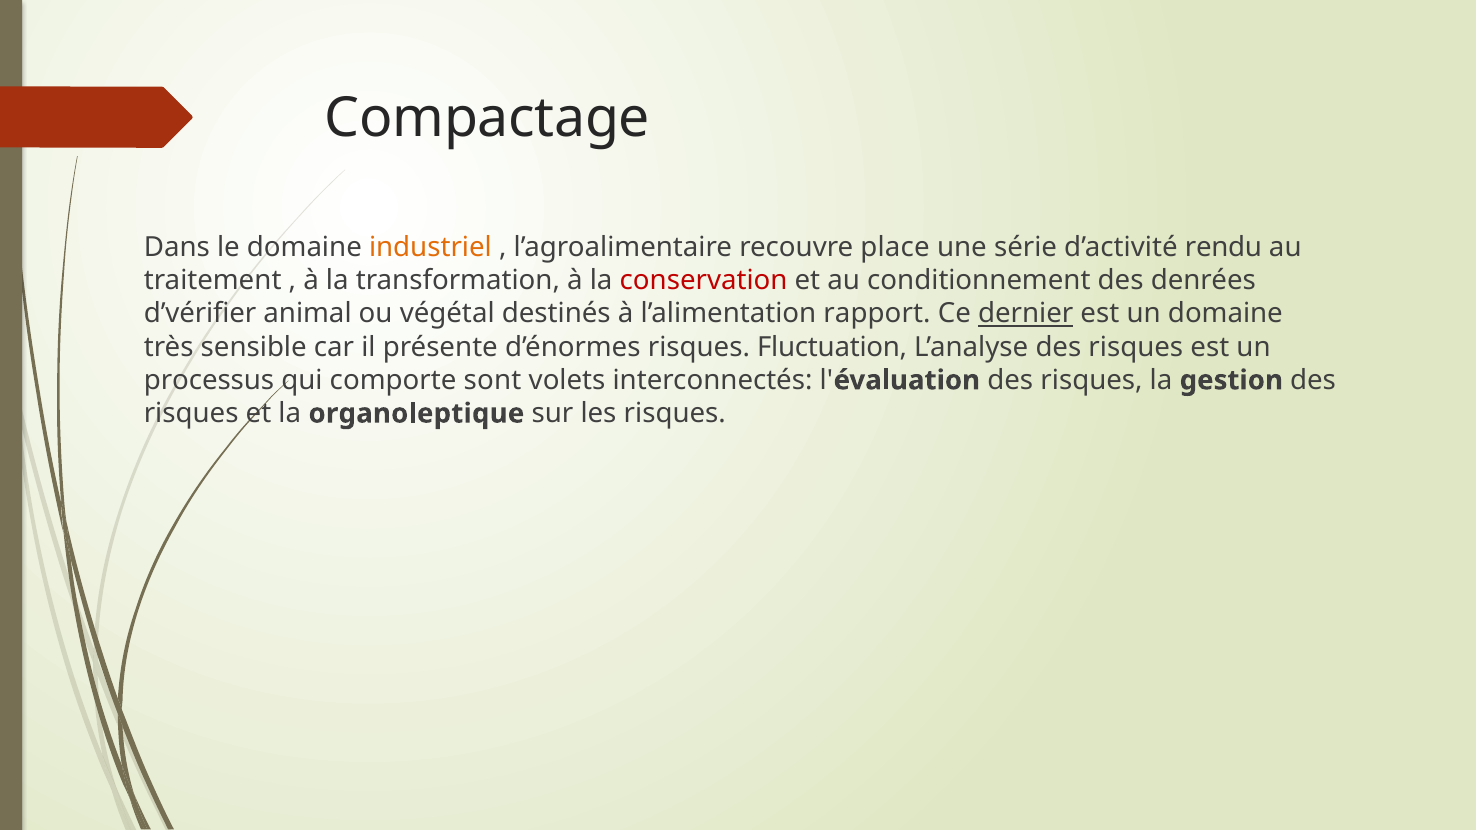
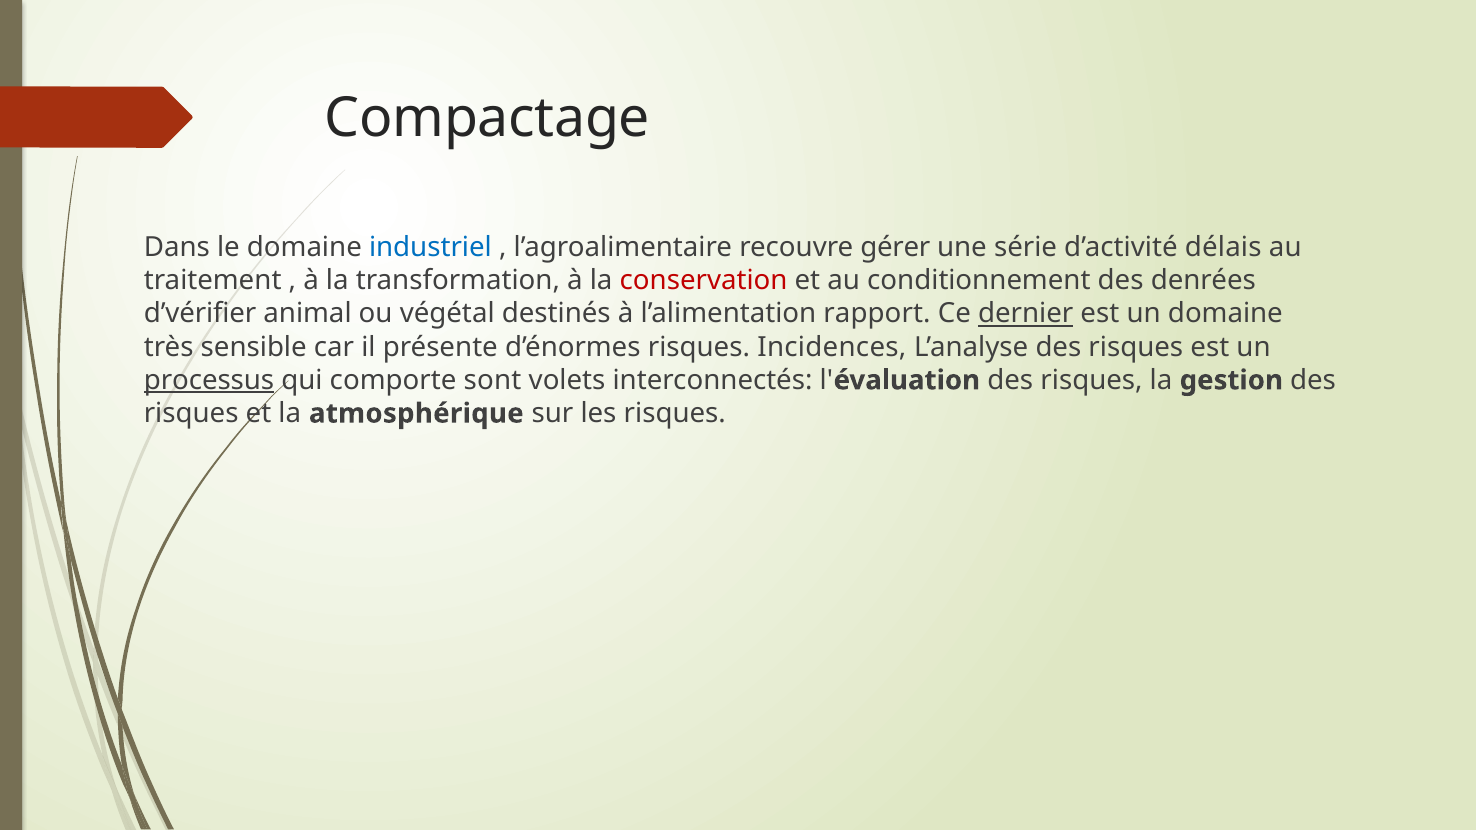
industriel colour: orange -> blue
place: place -> gérer
rendu: rendu -> délais
Fluctuation: Fluctuation -> Incidences
processus underline: none -> present
organoleptique: organoleptique -> atmosphérique
